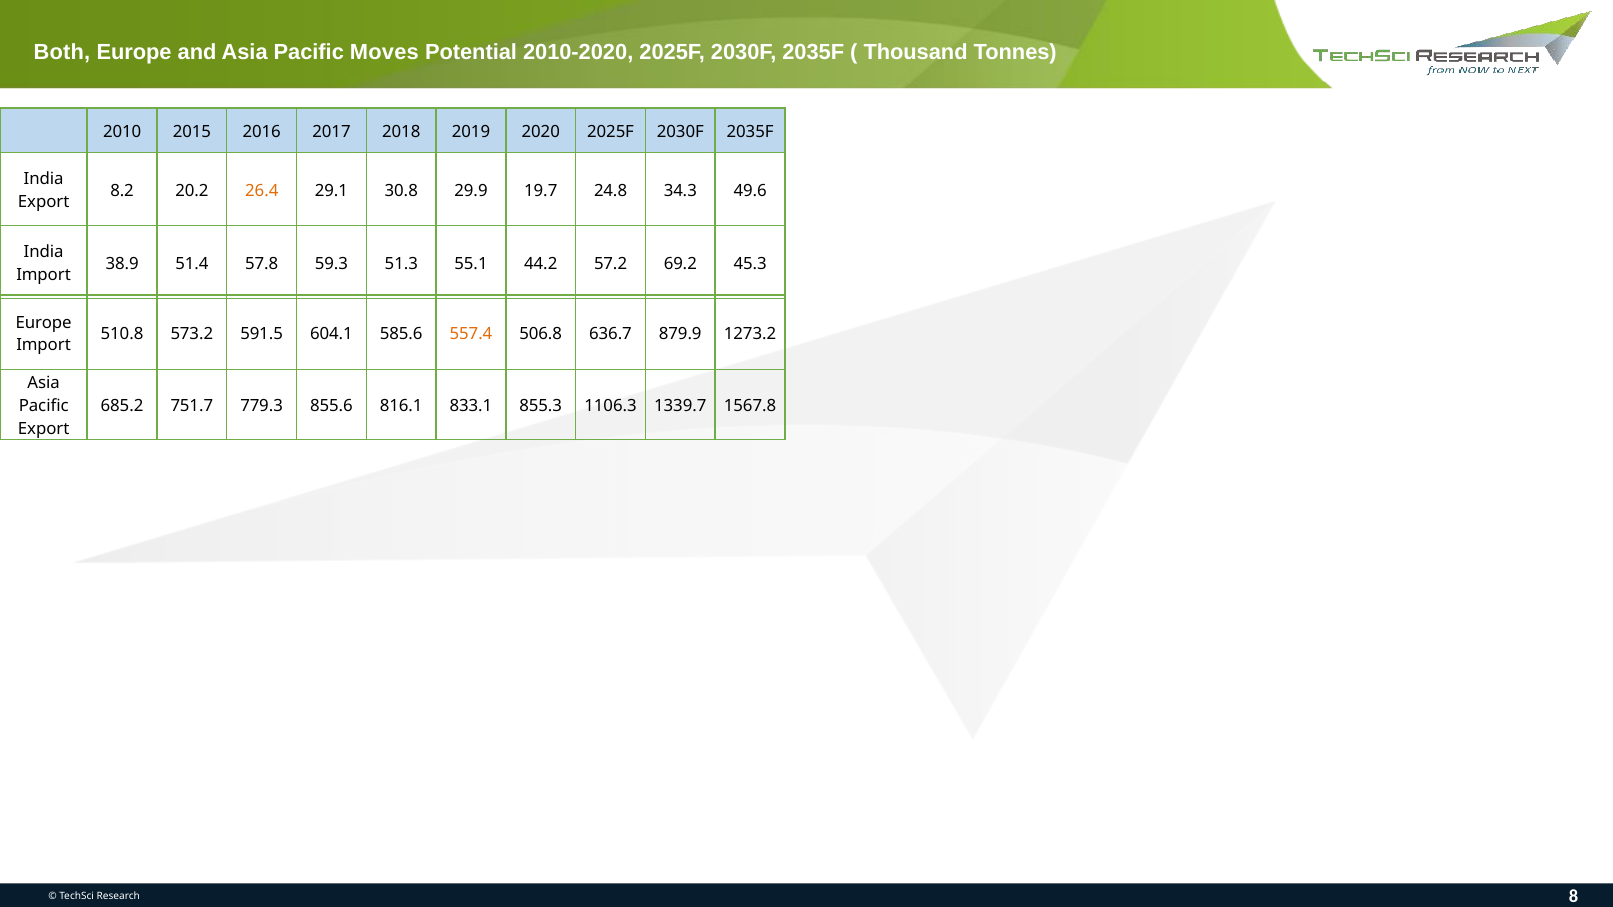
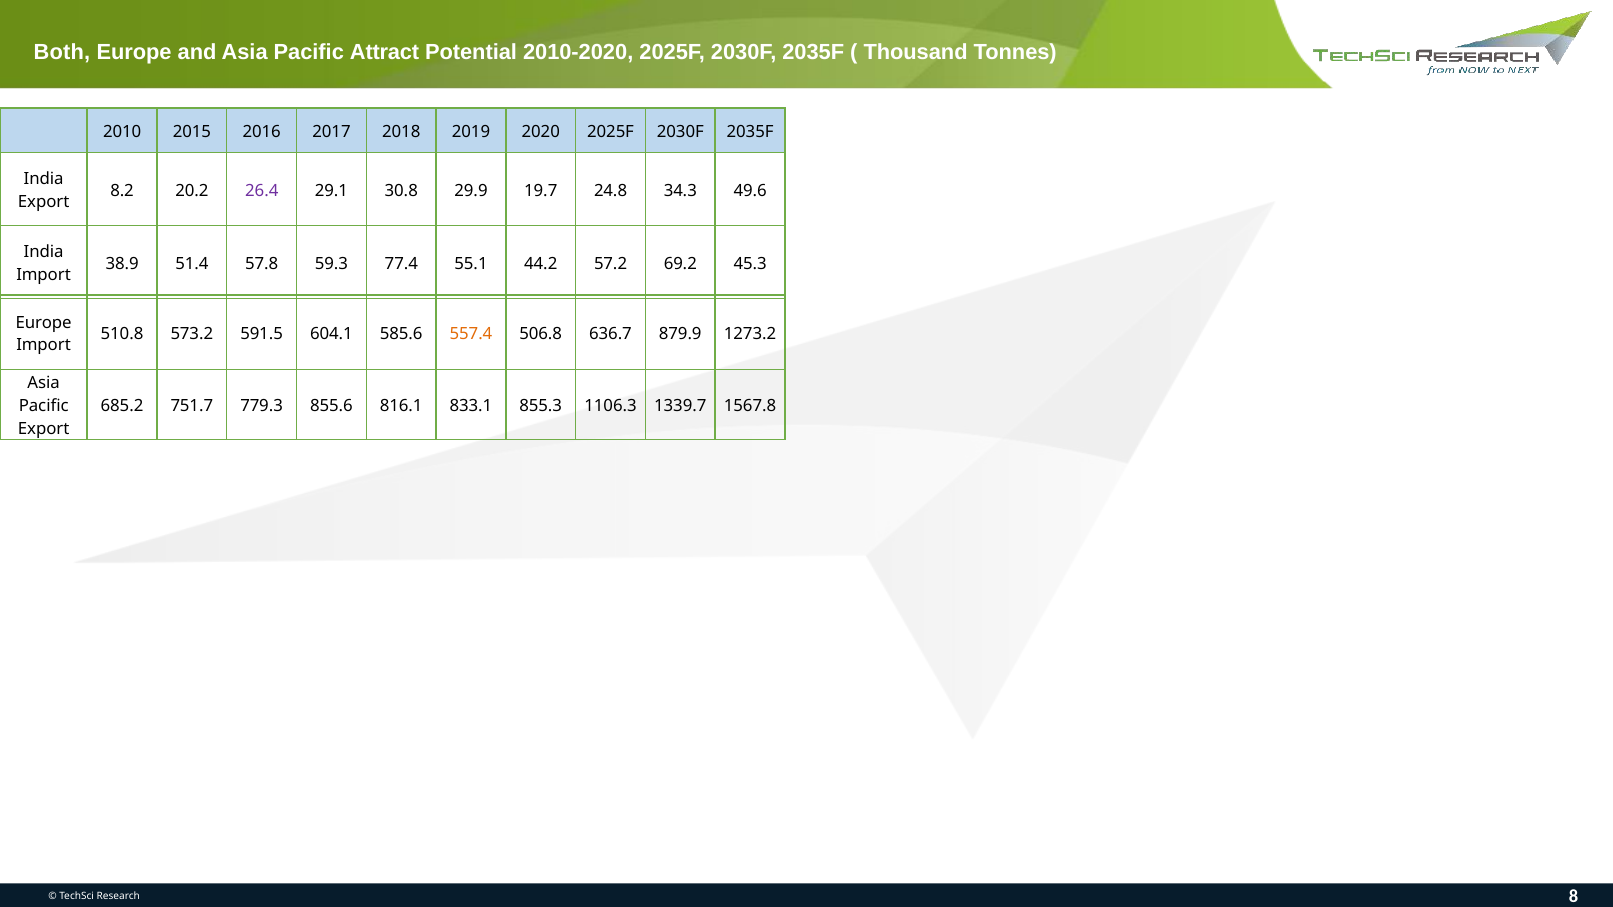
Moves: Moves -> Attract
26.4 colour: orange -> purple
51.3: 51.3 -> 77.4
